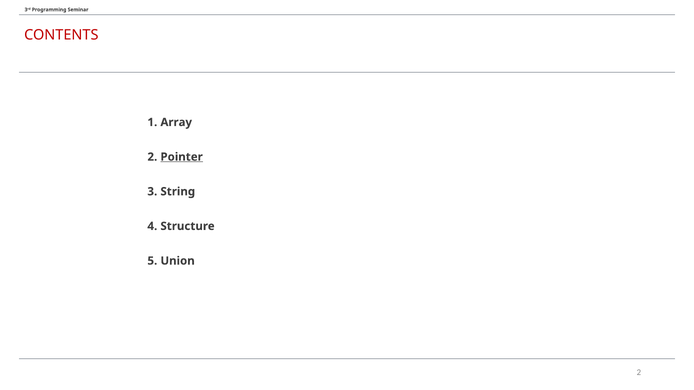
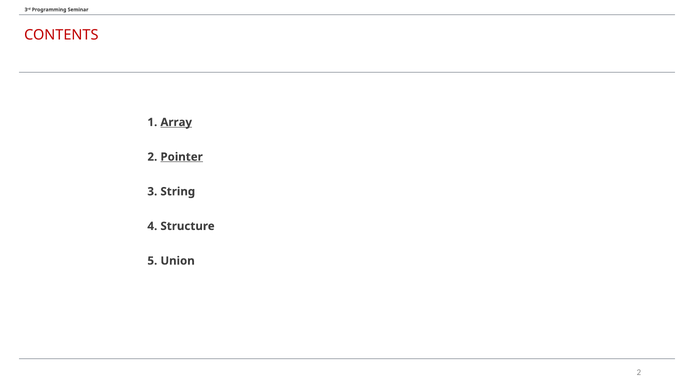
Array underline: none -> present
